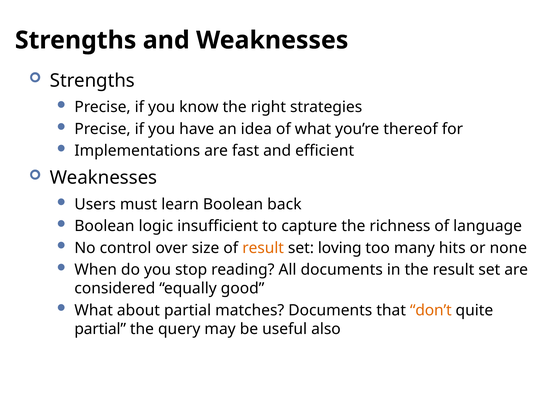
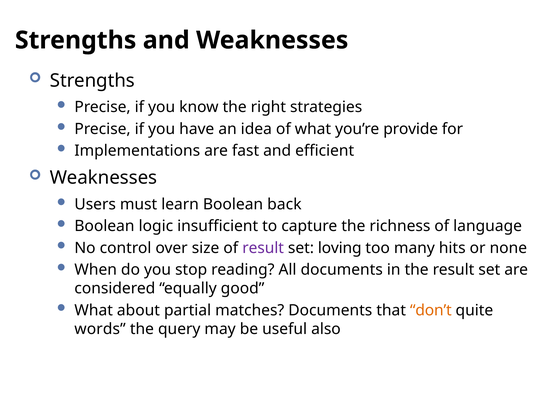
thereof: thereof -> provide
result at (263, 248) colour: orange -> purple
partial at (100, 329): partial -> words
